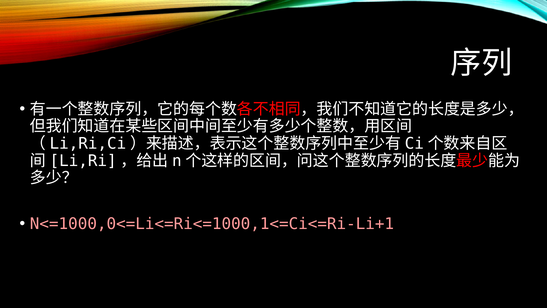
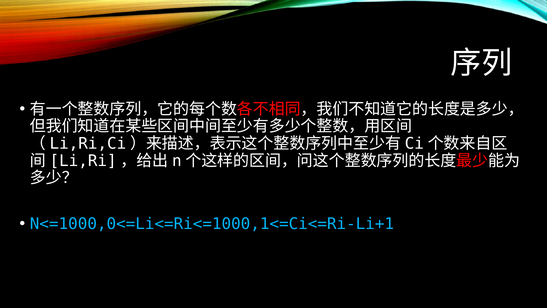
N<=1000,0<=Li<=Ri<=1000,1<=Ci<=Ri-Li+1 colour: pink -> light blue
